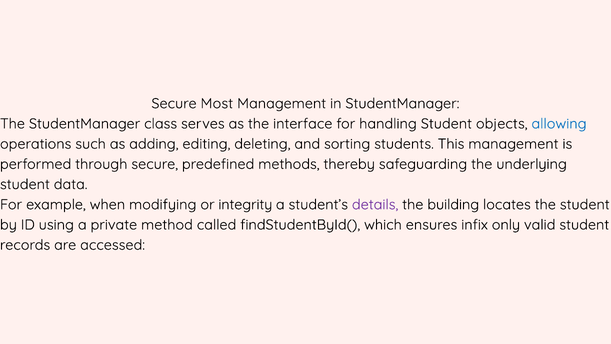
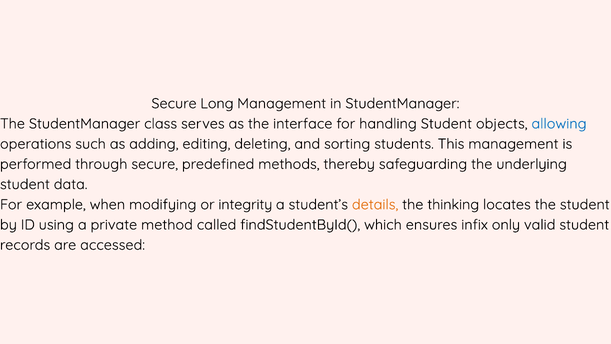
Most: Most -> Long
details colour: purple -> orange
building: building -> thinking
